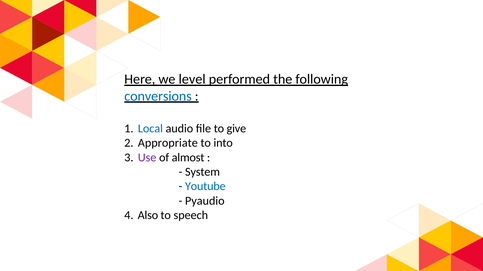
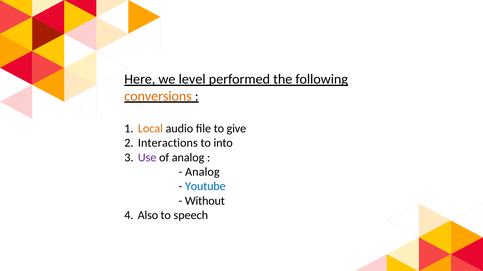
conversions colour: blue -> orange
Local colour: blue -> orange
Appropriate: Appropriate -> Interactions
of almost: almost -> analog
System at (203, 172): System -> Analog
Pyaudio: Pyaudio -> Without
